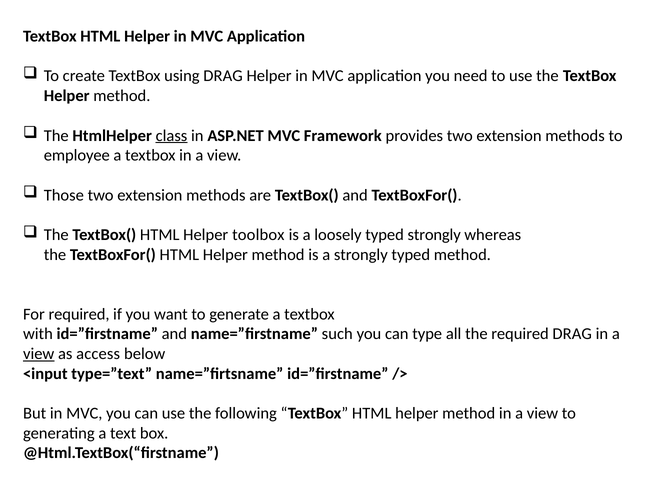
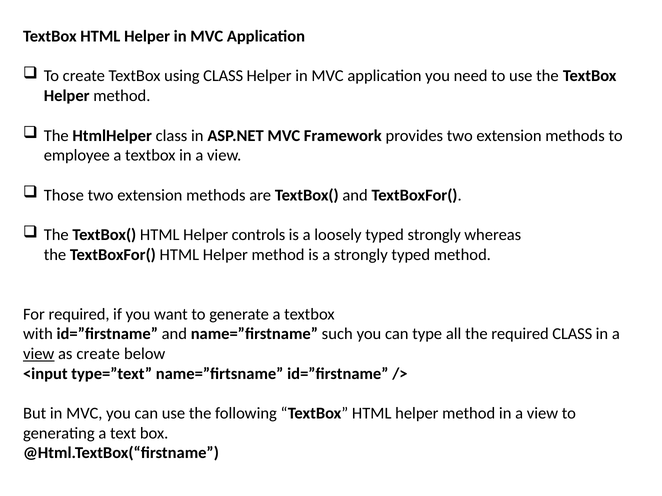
using DRAG: DRAG -> CLASS
class at (171, 136) underline: present -> none
toolbox: toolbox -> controls
required DRAG: DRAG -> CLASS
as access: access -> create
